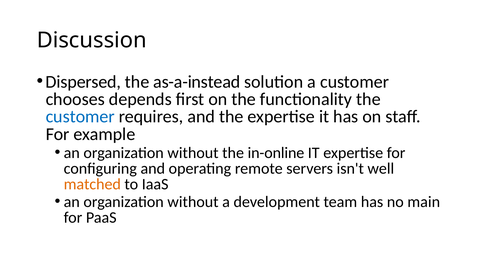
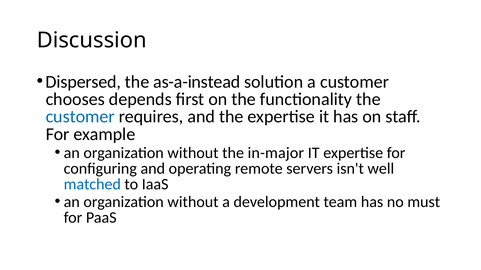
in-online: in-online -> in-major
matched colour: orange -> blue
main: main -> must
